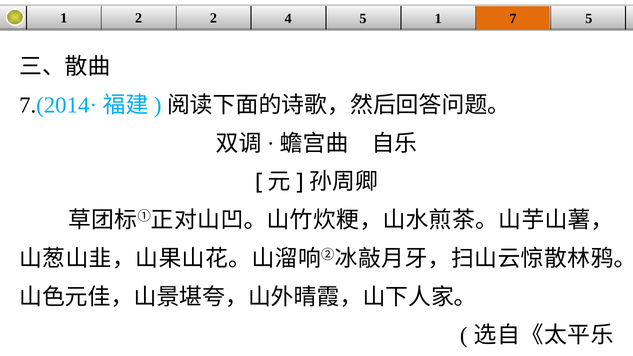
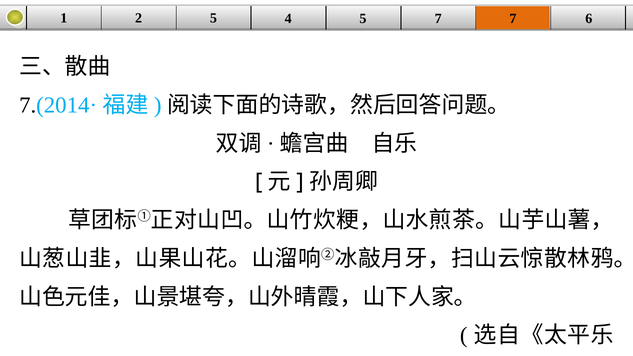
2 2: 2 -> 5
5 1: 1 -> 7
7 5: 5 -> 6
